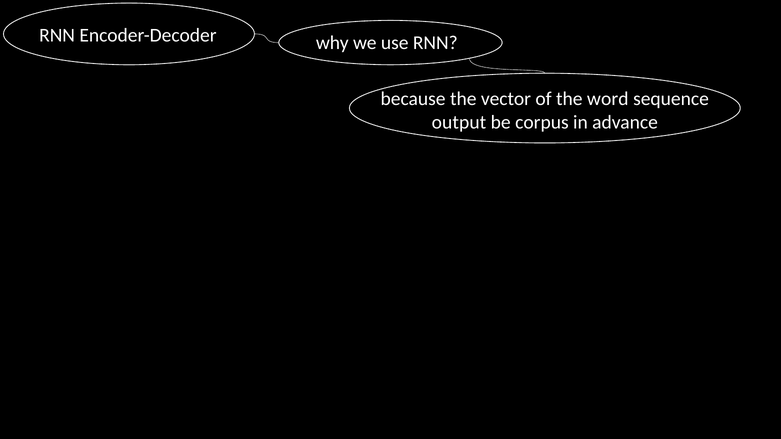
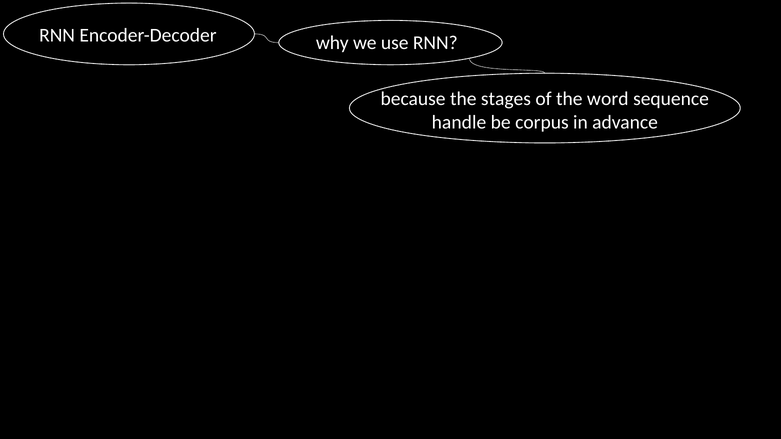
vector: vector -> stages
output: output -> handle
